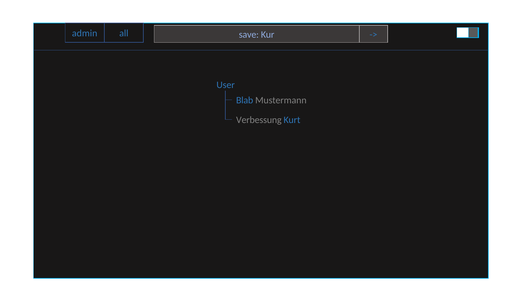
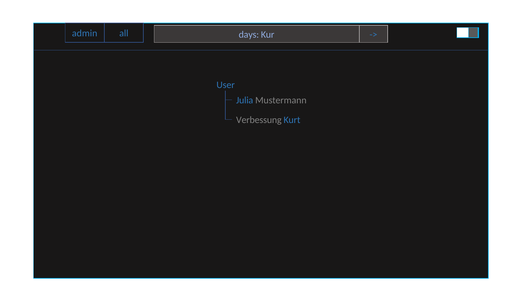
save: save -> days
Blab: Blab -> Julia
